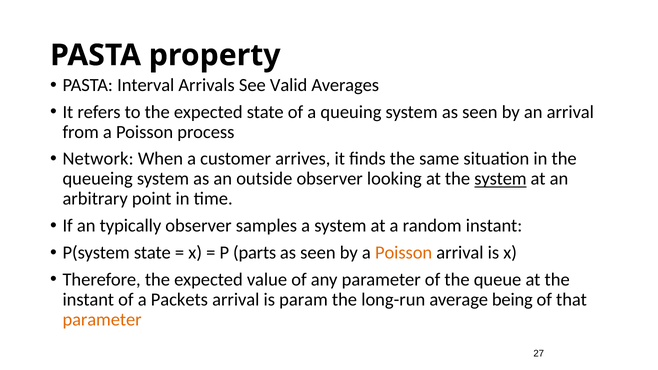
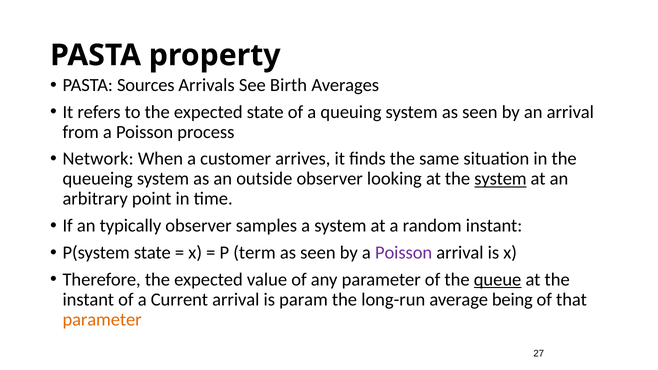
Interval: Interval -> Sources
Valid: Valid -> Birth
parts: parts -> term
Poisson at (404, 253) colour: orange -> purple
queue underline: none -> present
Packets: Packets -> Current
